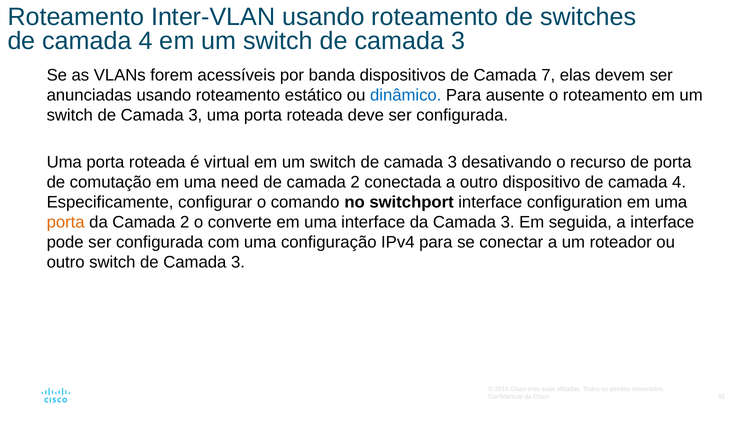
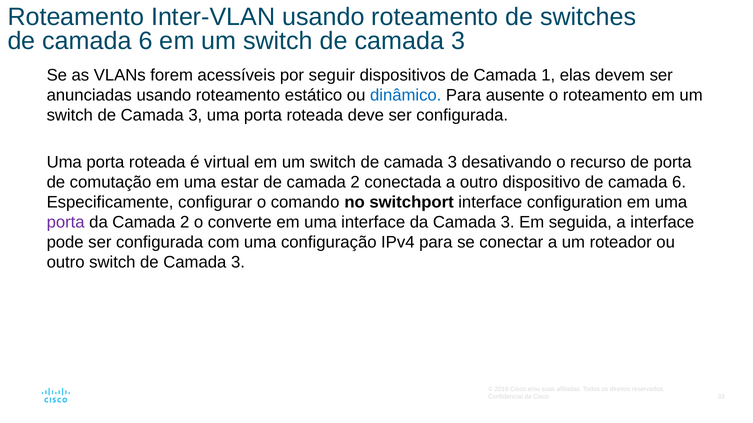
4 at (146, 41): 4 -> 6
banda: banda -> seguir
7: 7 -> 1
need: need -> estar
dispositivo de camada 4: 4 -> 6
porta at (66, 222) colour: orange -> purple
